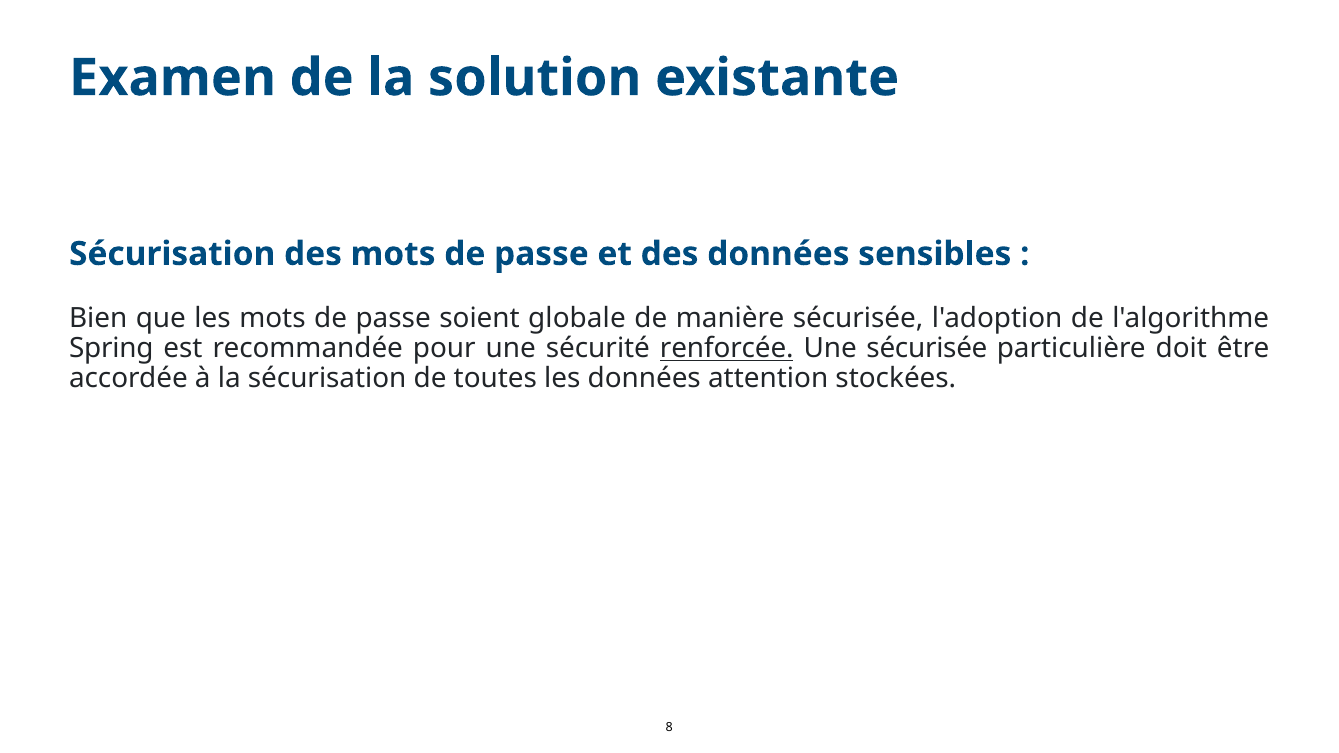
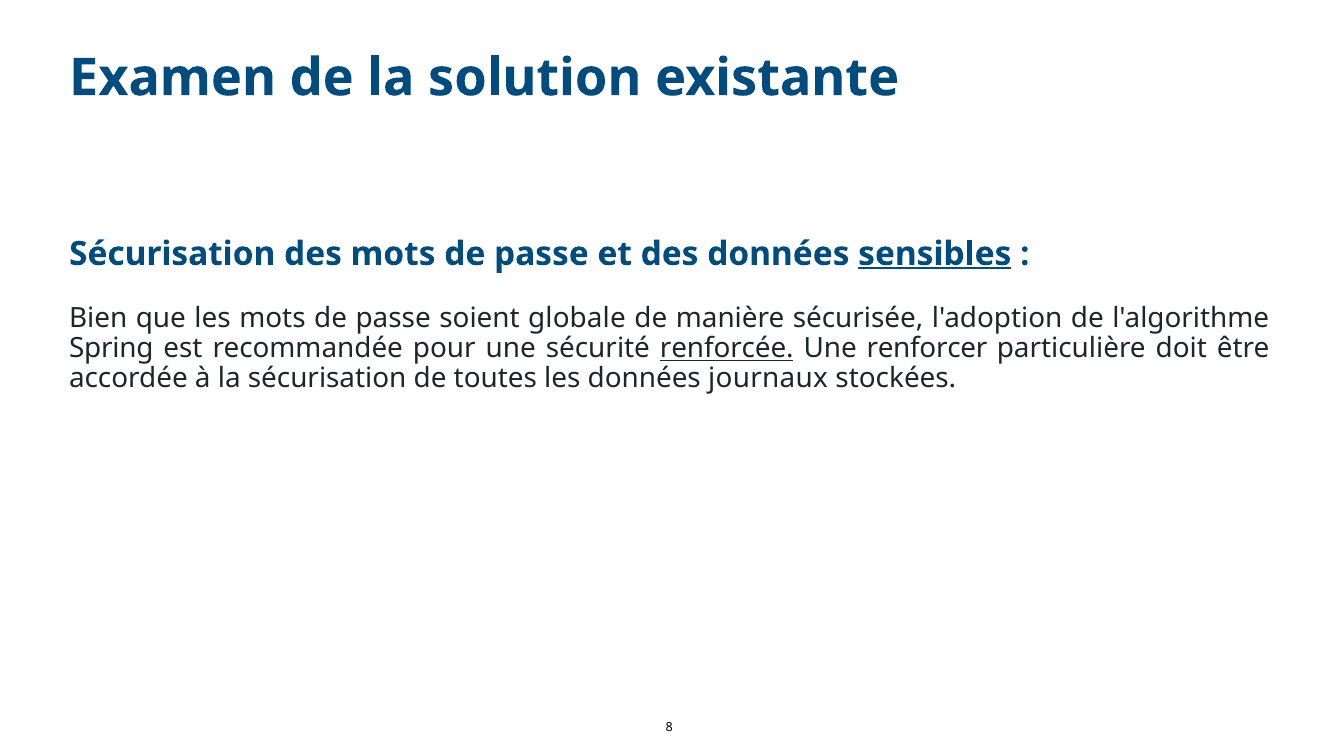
sensibles underline: none -> present
Une sécurisée: sécurisée -> renforcer
attention: attention -> journaux
